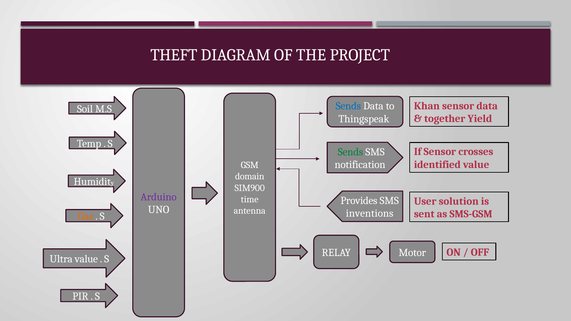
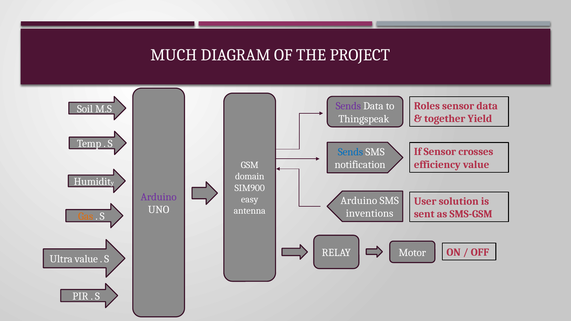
THEFT: THEFT -> MUCH
Khan: Khan -> Roles
Sends at (348, 106) colour: blue -> purple
Sends at (350, 152) colour: green -> blue
identified: identified -> efficiency
time: time -> easy
Provides at (359, 201): Provides -> Arduino
